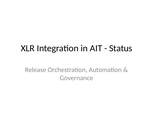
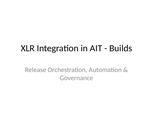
Status: Status -> Builds
